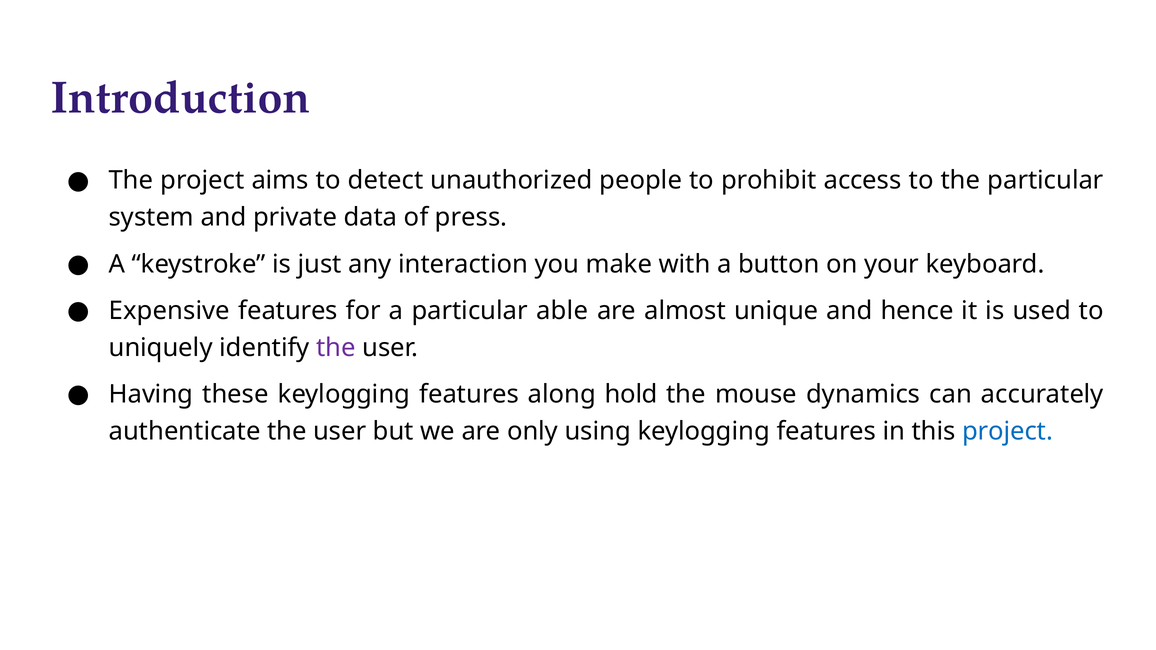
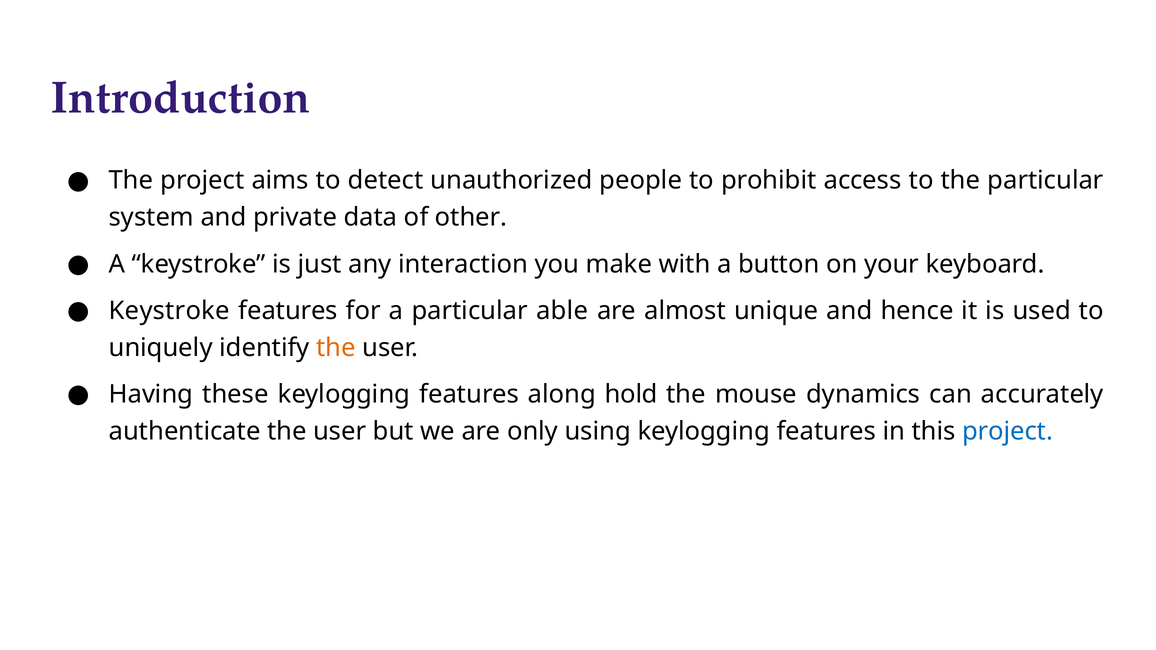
press: press -> other
Expensive at (169, 311): Expensive -> Keystroke
the at (336, 348) colour: purple -> orange
